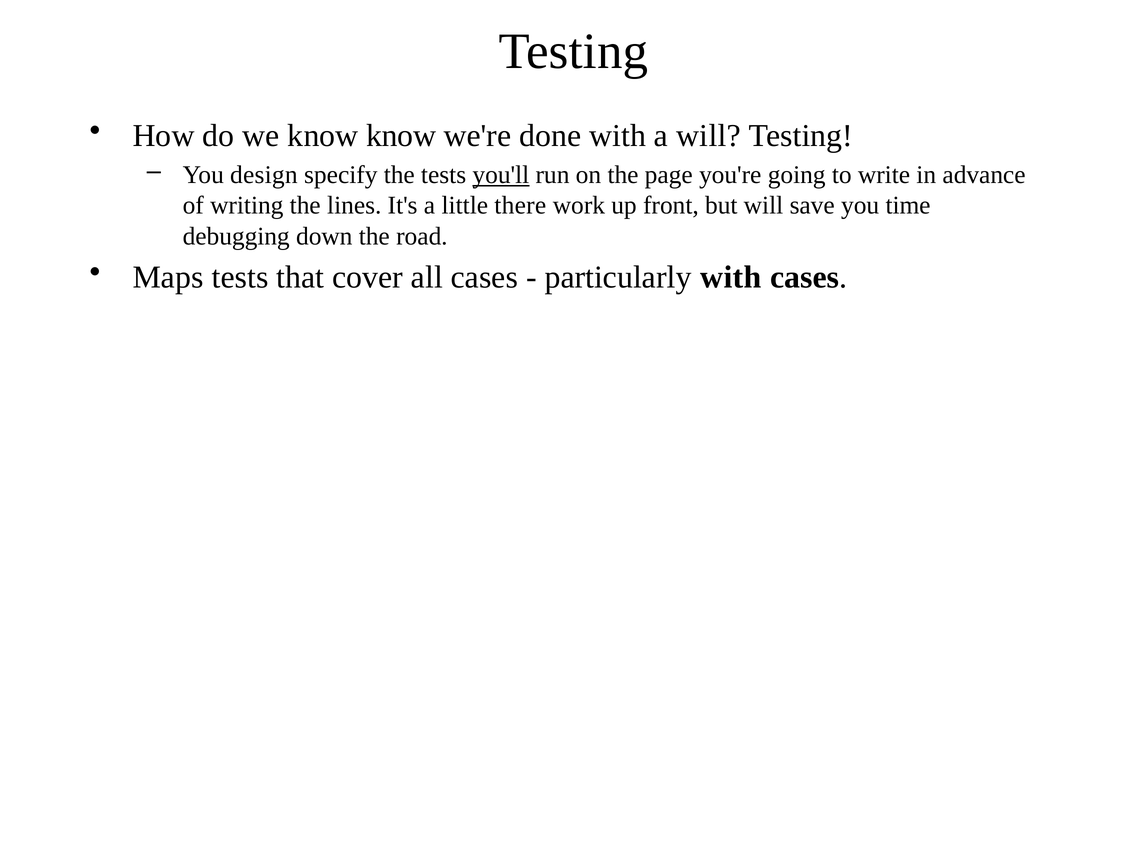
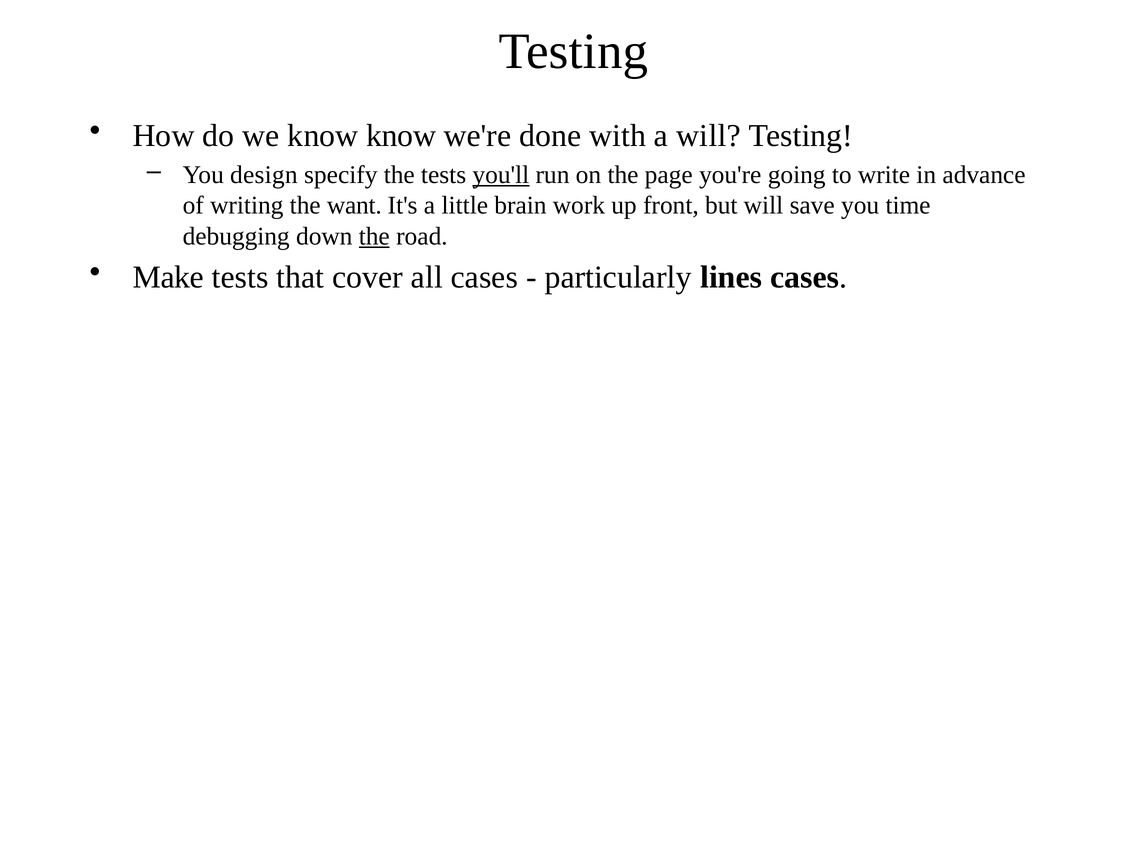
lines: lines -> want
there: there -> brain
the at (374, 236) underline: none -> present
Maps: Maps -> Make
particularly with: with -> lines
